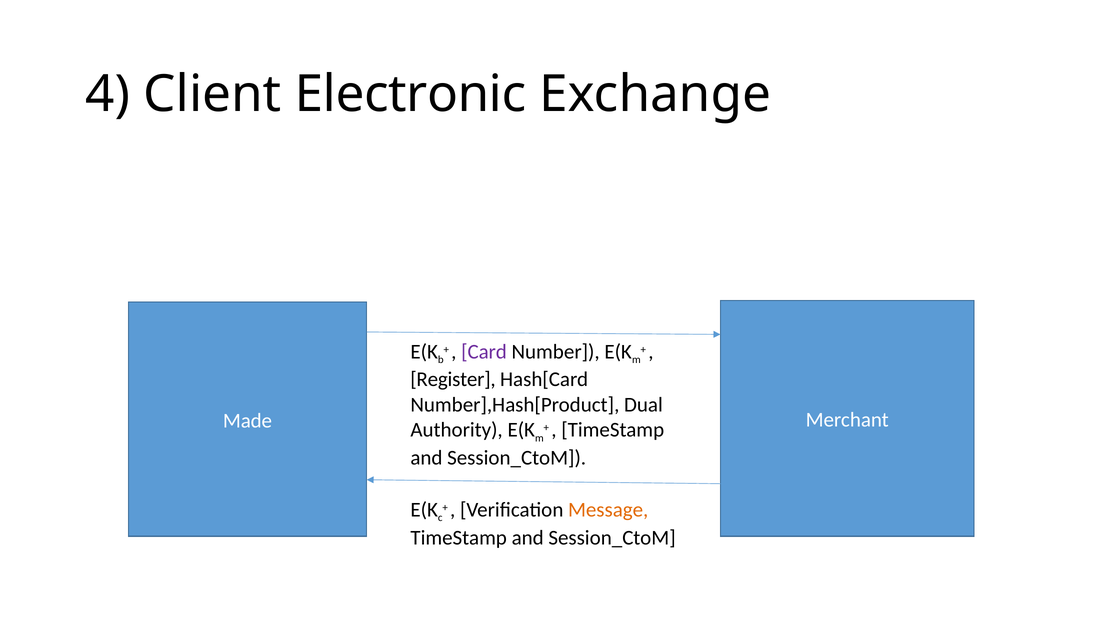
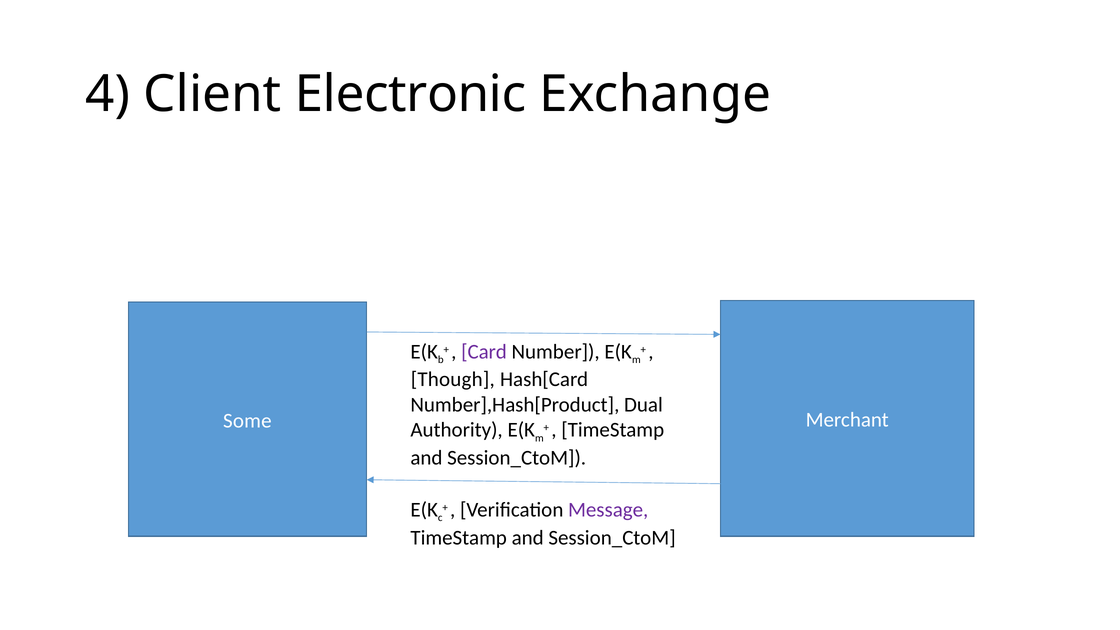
Register: Register -> Though
Made: Made -> Some
Message colour: orange -> purple
